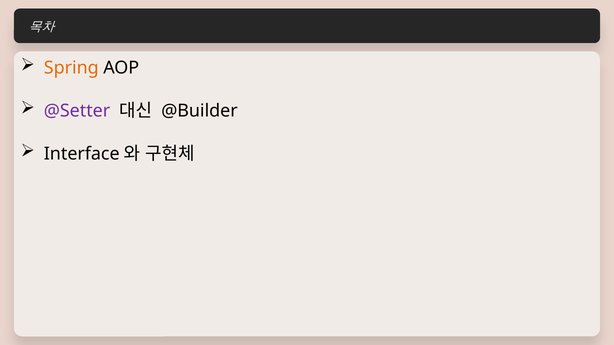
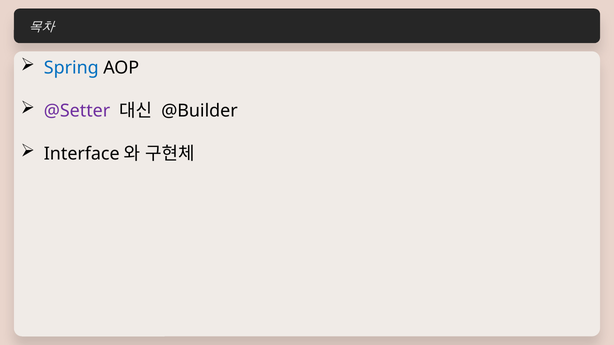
Spring colour: orange -> blue
